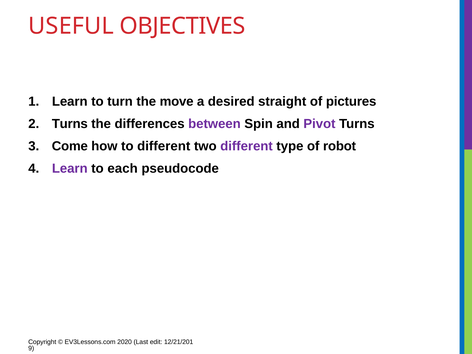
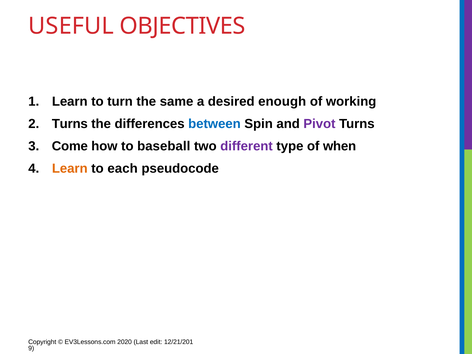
move: move -> same
straight: straight -> enough
pictures: pictures -> working
between colour: purple -> blue
to different: different -> baseball
robot: robot -> when
Learn at (70, 169) colour: purple -> orange
